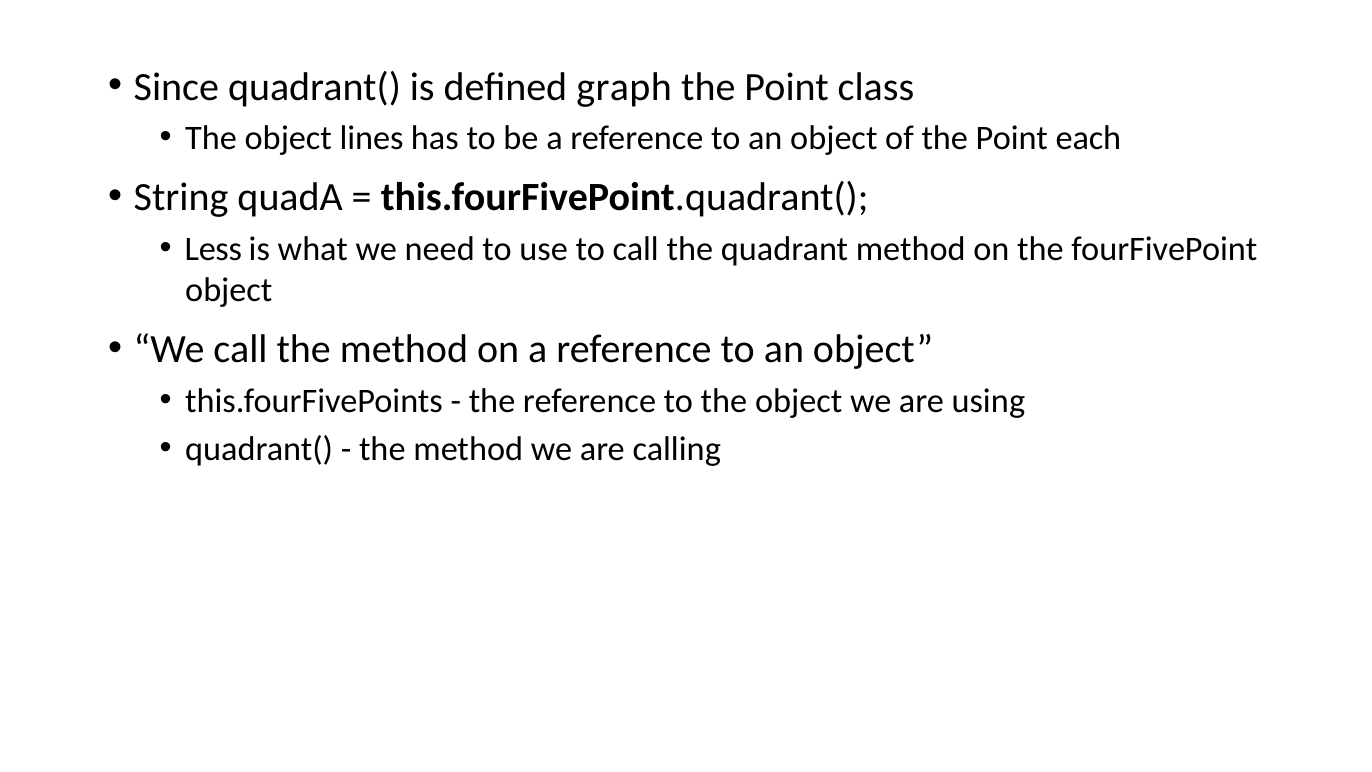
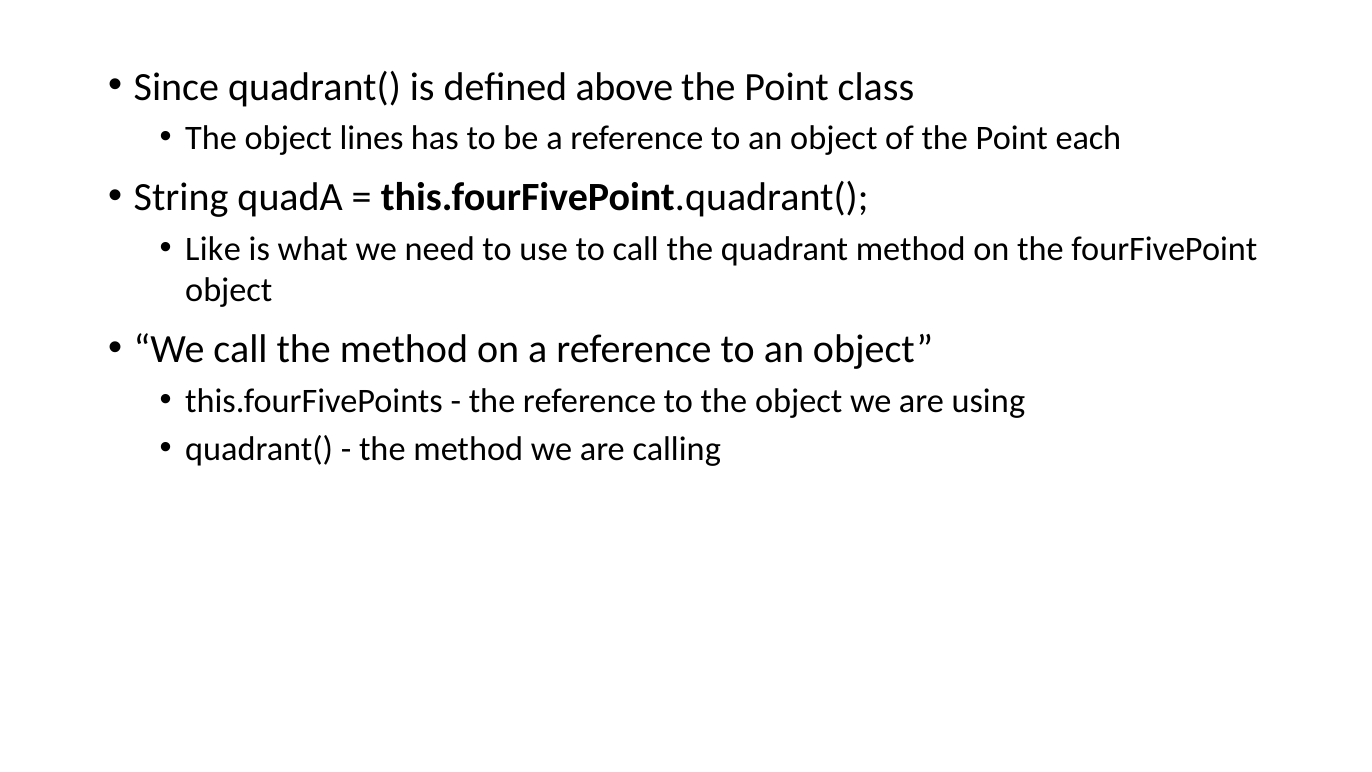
graph: graph -> above
Less: Less -> Like
